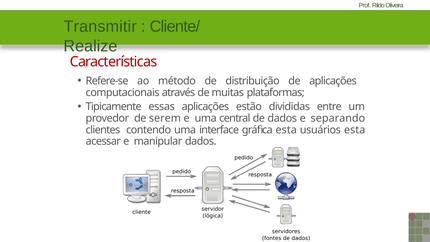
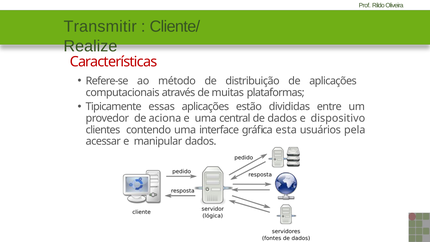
serem: serem -> aciona
separando: separando -> dispositivo
usuários esta: esta -> pela
